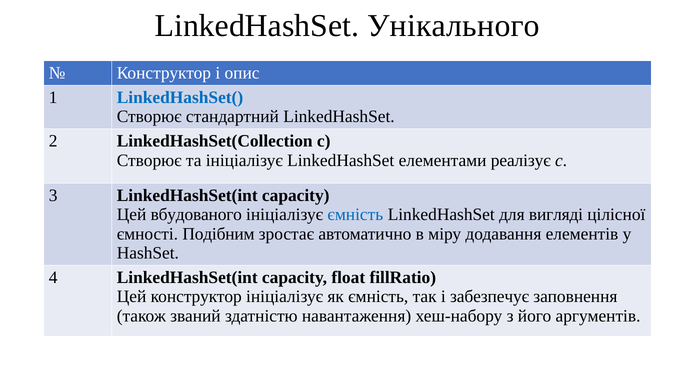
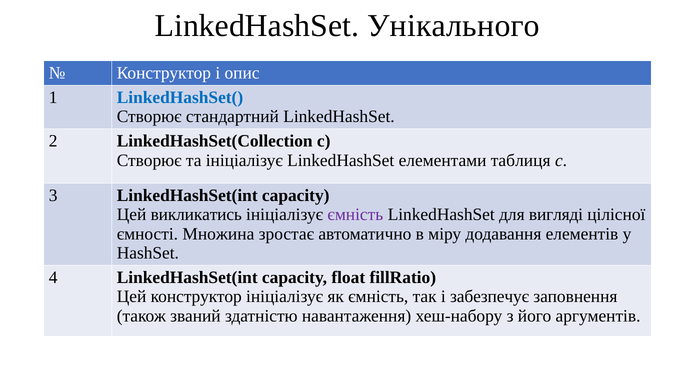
реалізує: реалізує -> таблиця
вбудованого: вбудованого -> викликатись
ємність at (355, 215) colour: blue -> purple
Подібним: Подібним -> Множина
